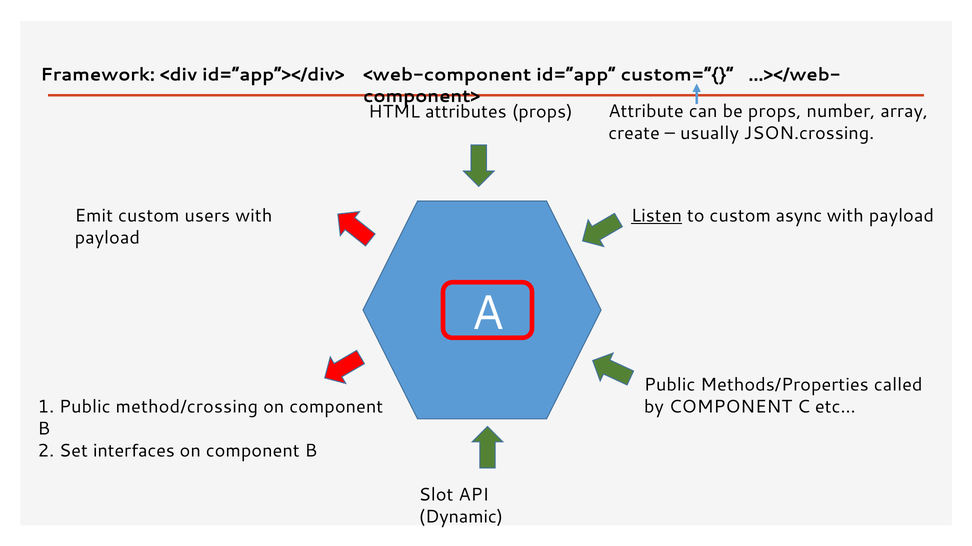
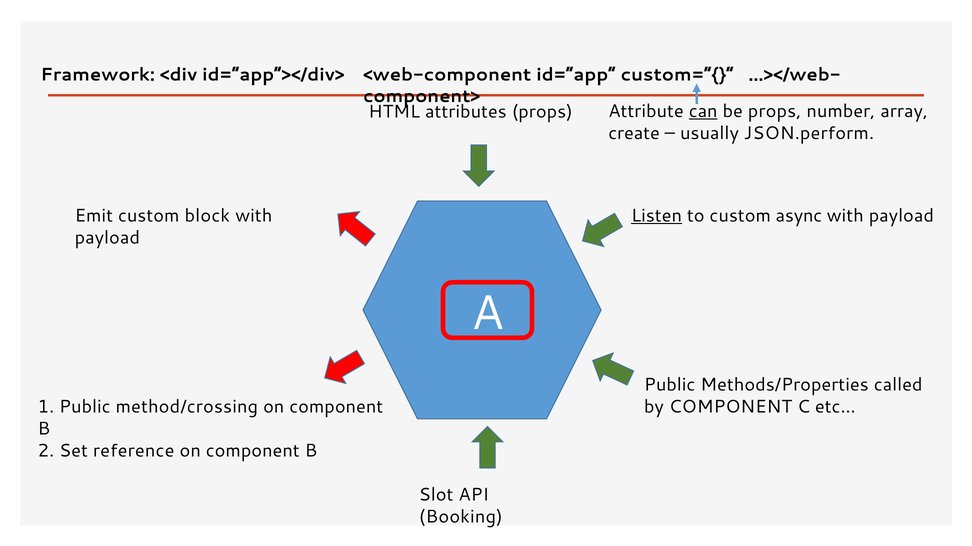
can underline: none -> present
JSON.crossing: JSON.crossing -> JSON.perform
users: users -> block
interfaces: interfaces -> reference
Dynamic: Dynamic -> Booking
